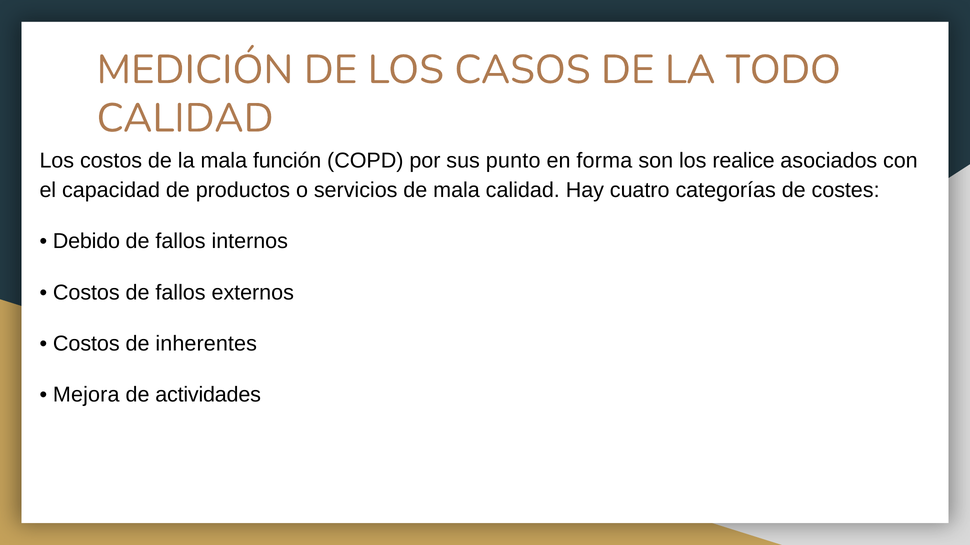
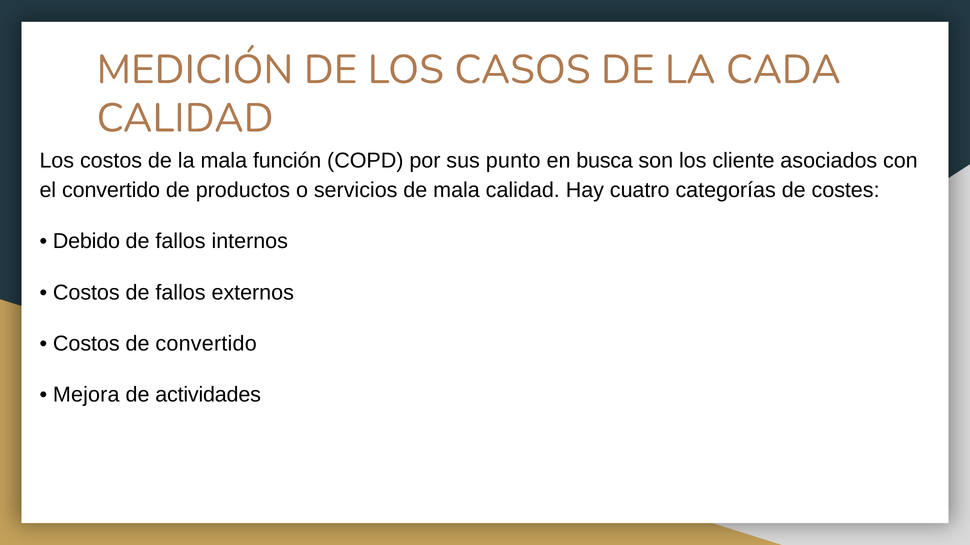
TODO: TODO -> CADA
forma: forma -> busca
realice: realice -> cliente
el capacidad: capacidad -> convertido
de inherentes: inherentes -> convertido
